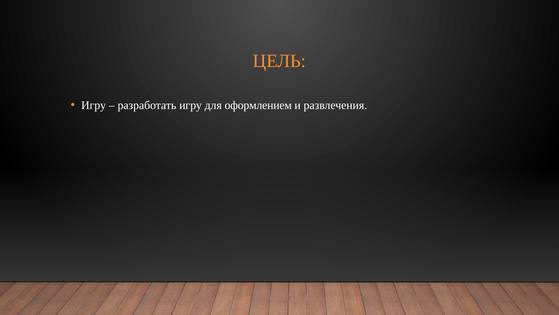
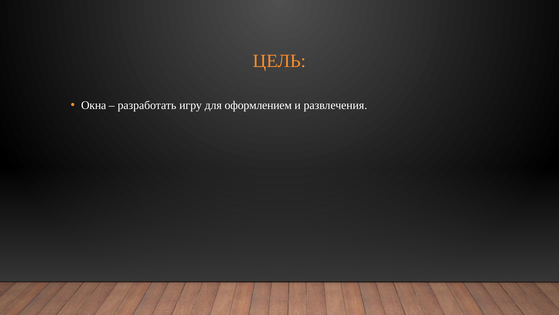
Игру at (94, 105): Игру -> Окна
